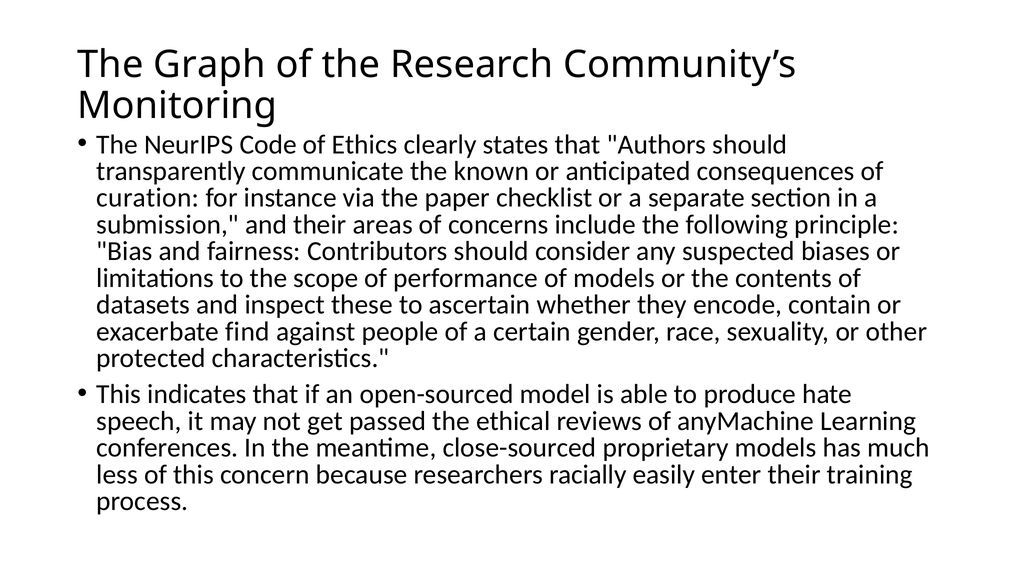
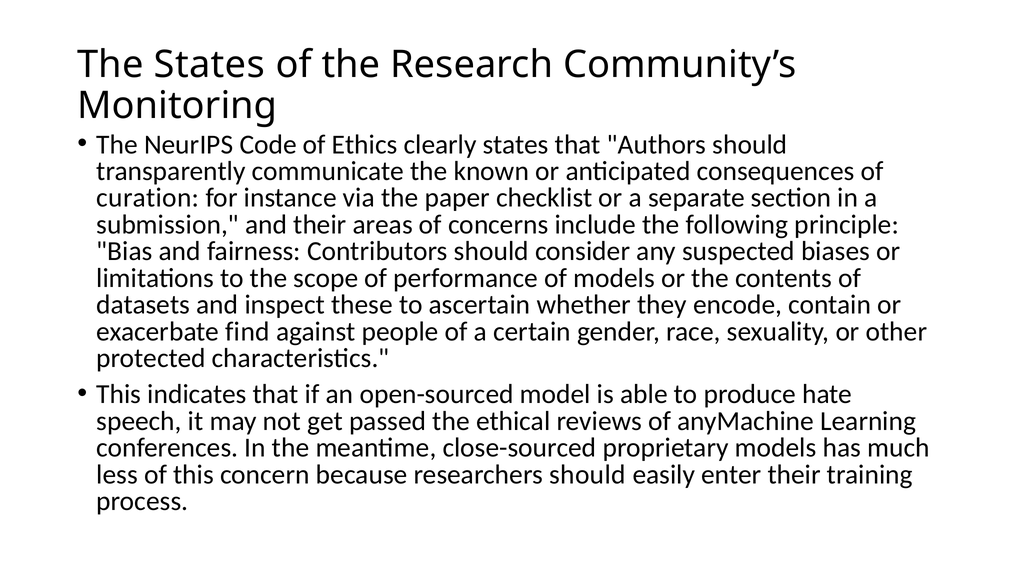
The Graph: Graph -> States
researchers racially: racially -> should
